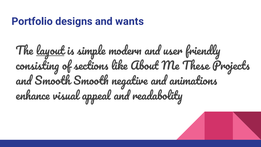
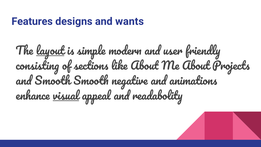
Portfolio: Portfolio -> Features
Me These: These -> About
visual underline: none -> present
